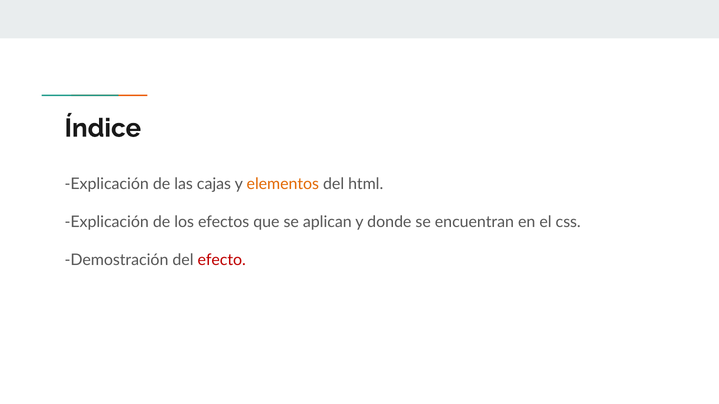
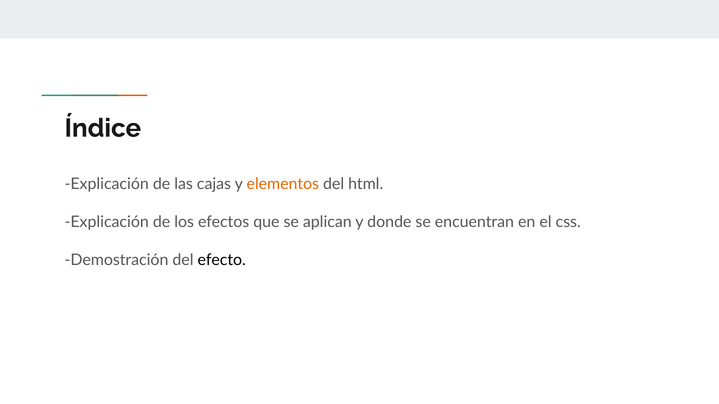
efecto colour: red -> black
